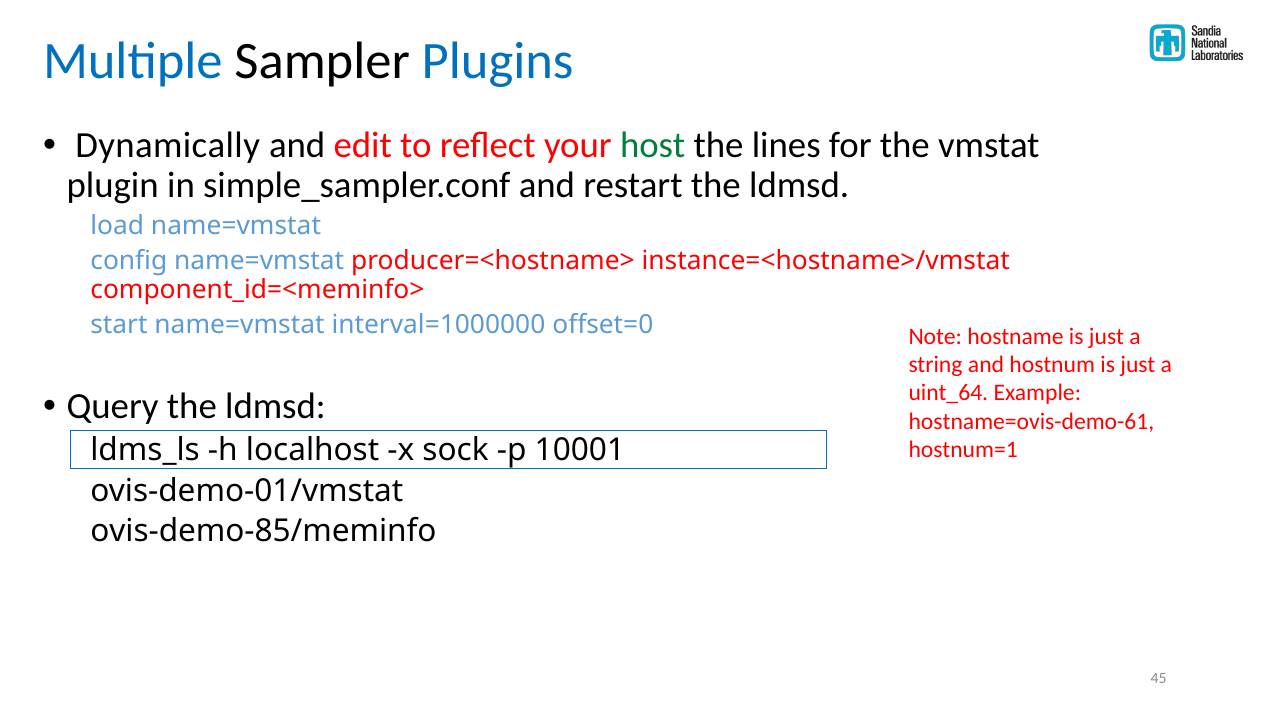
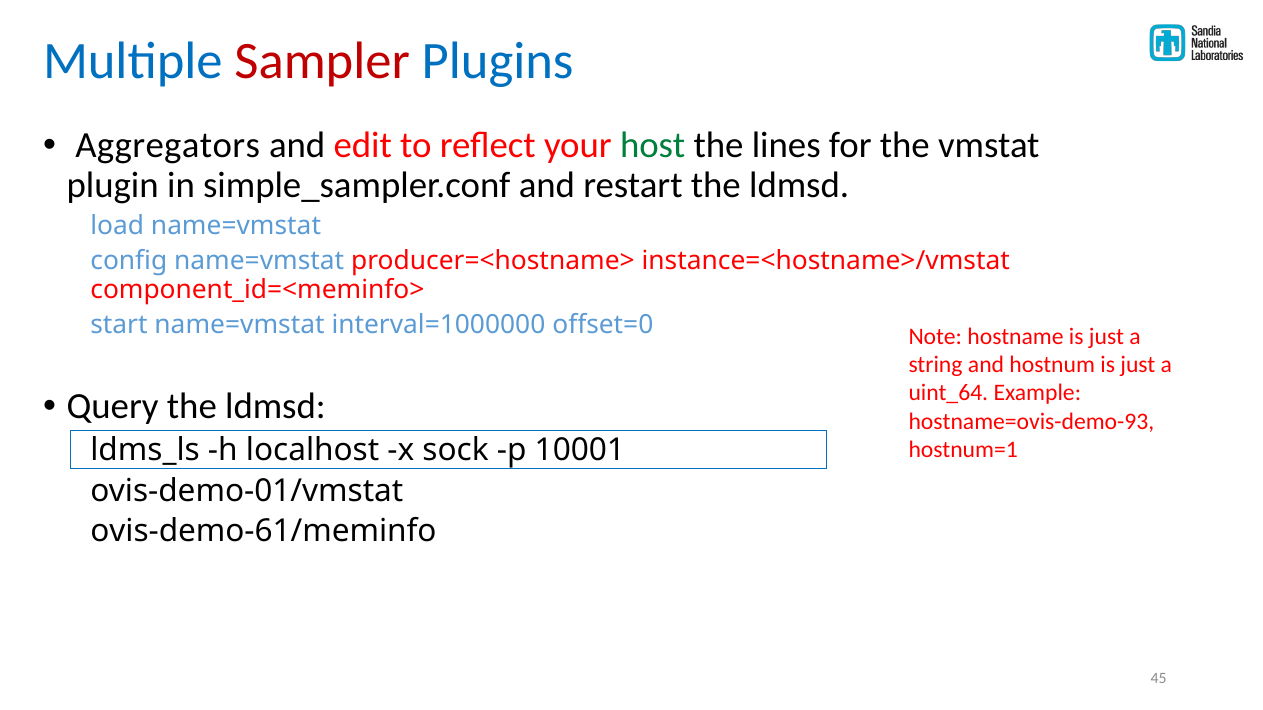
Sampler colour: black -> red
Dynamically: Dynamically -> Aggregators
hostname=ovis-demo-61: hostname=ovis-demo-61 -> hostname=ovis-demo-93
ovis-demo-85/meminfo: ovis-demo-85/meminfo -> ovis-demo-61/meminfo
